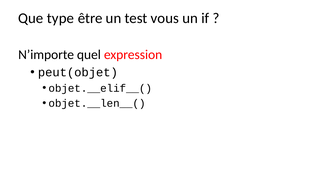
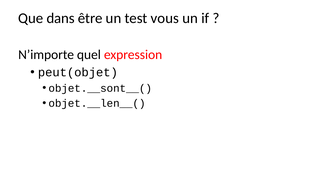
type: type -> dans
objet.__elif__(: objet.__elif__( -> objet.__sont__(
